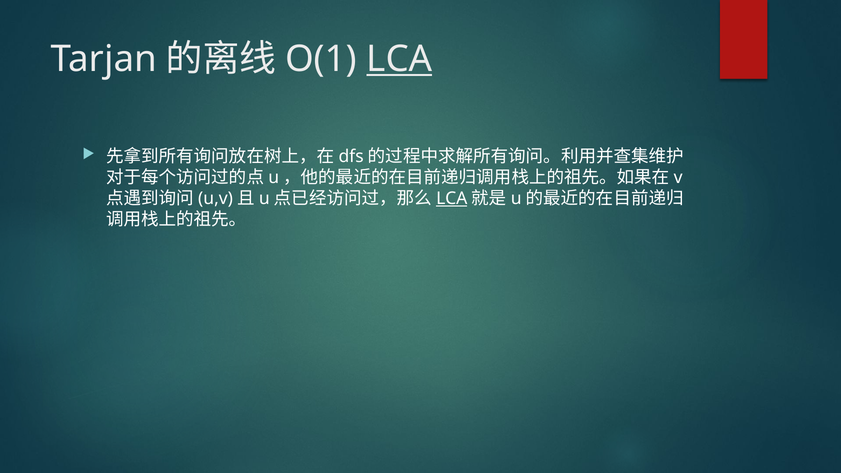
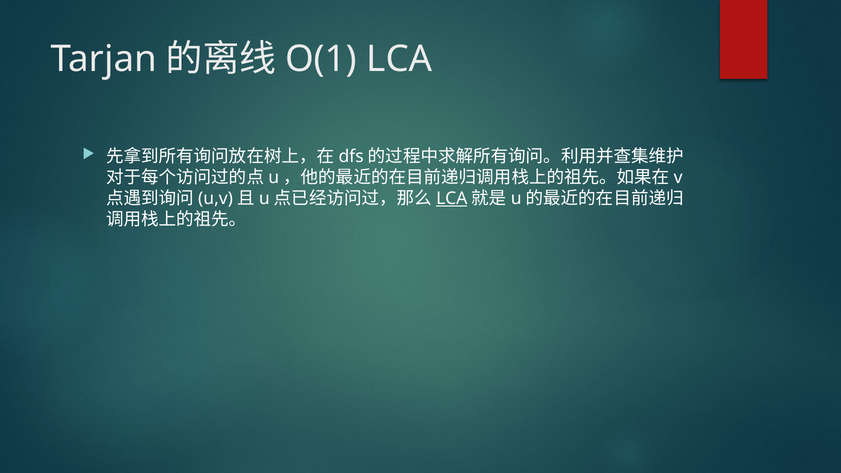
LCA at (399, 59) underline: present -> none
